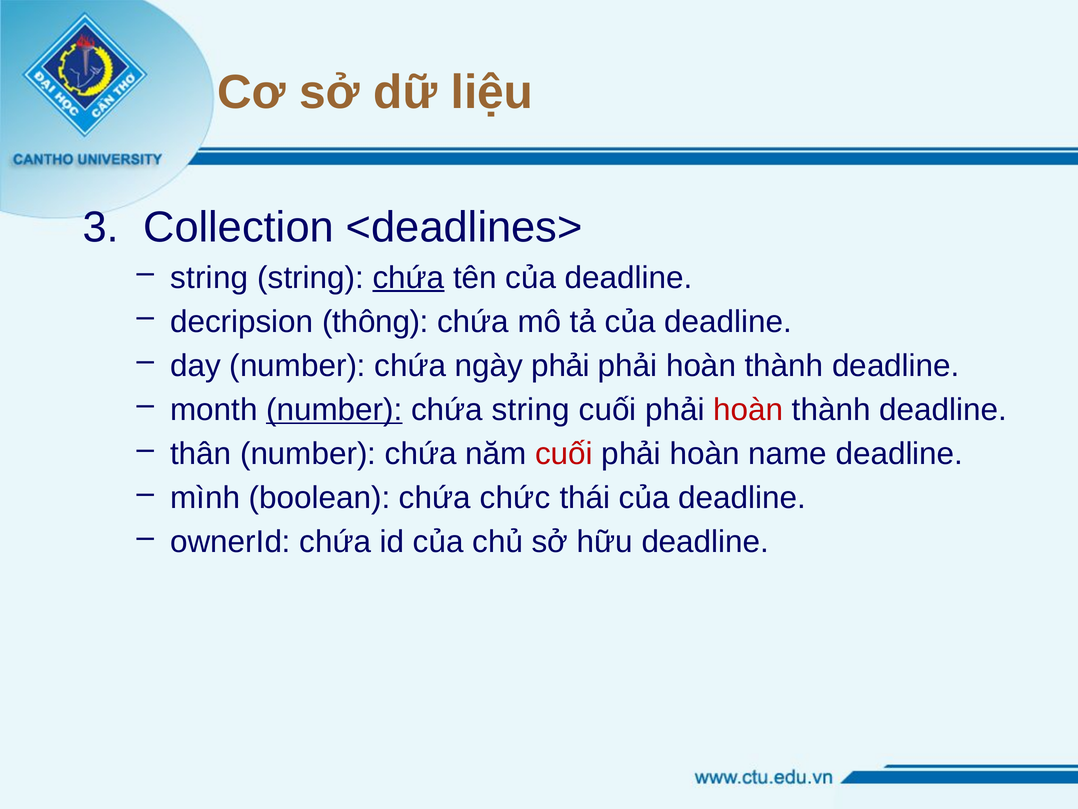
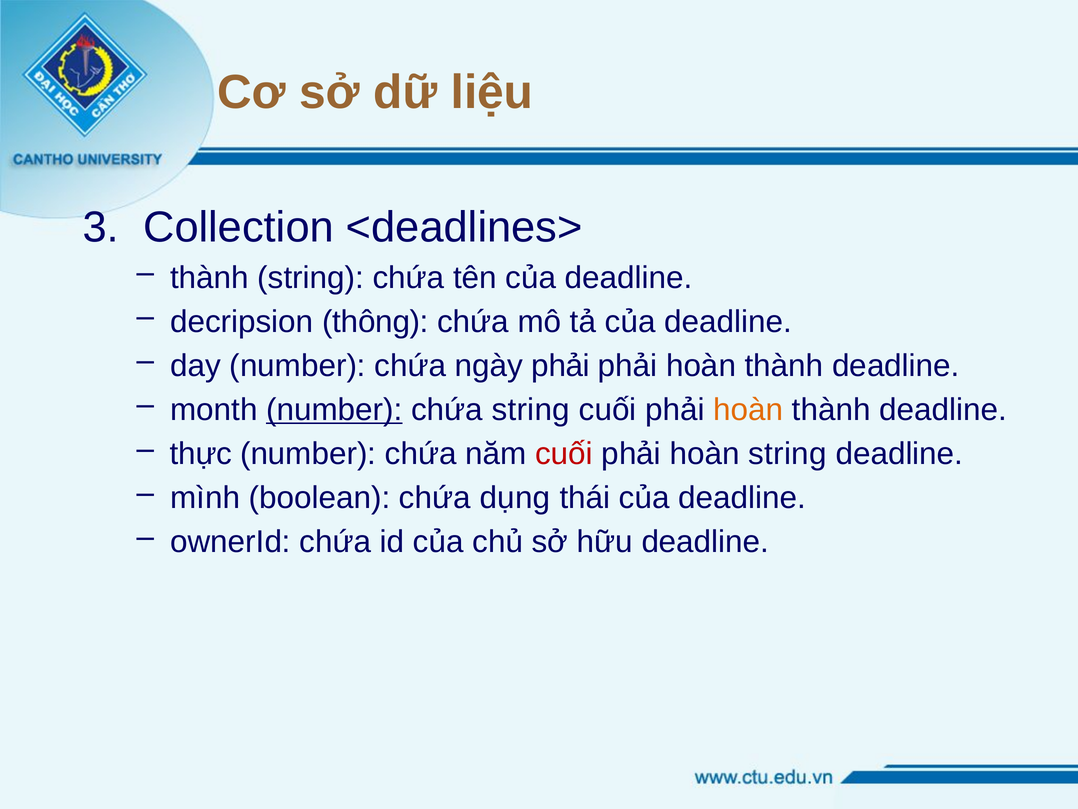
string at (209, 277): string -> thành
chứa at (409, 277) underline: present -> none
hoàn at (748, 409) colour: red -> orange
thân: thân -> thực
hoàn name: name -> string
chức: chức -> dụng
